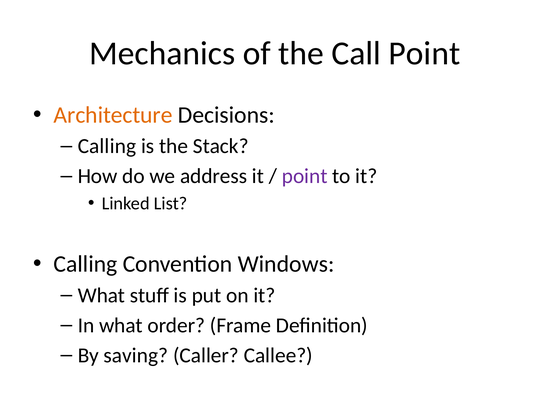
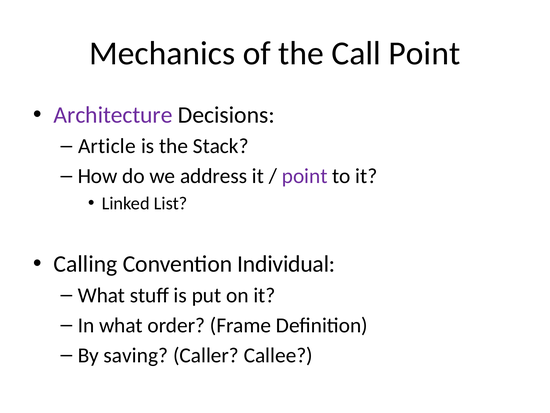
Architecture colour: orange -> purple
Calling at (107, 146): Calling -> Article
Windows: Windows -> Individual
